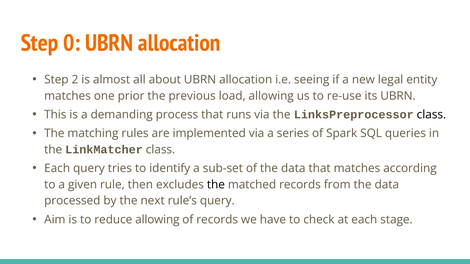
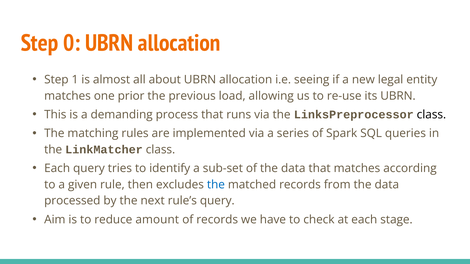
2: 2 -> 1
the at (216, 185) colour: black -> blue
reduce allowing: allowing -> amount
